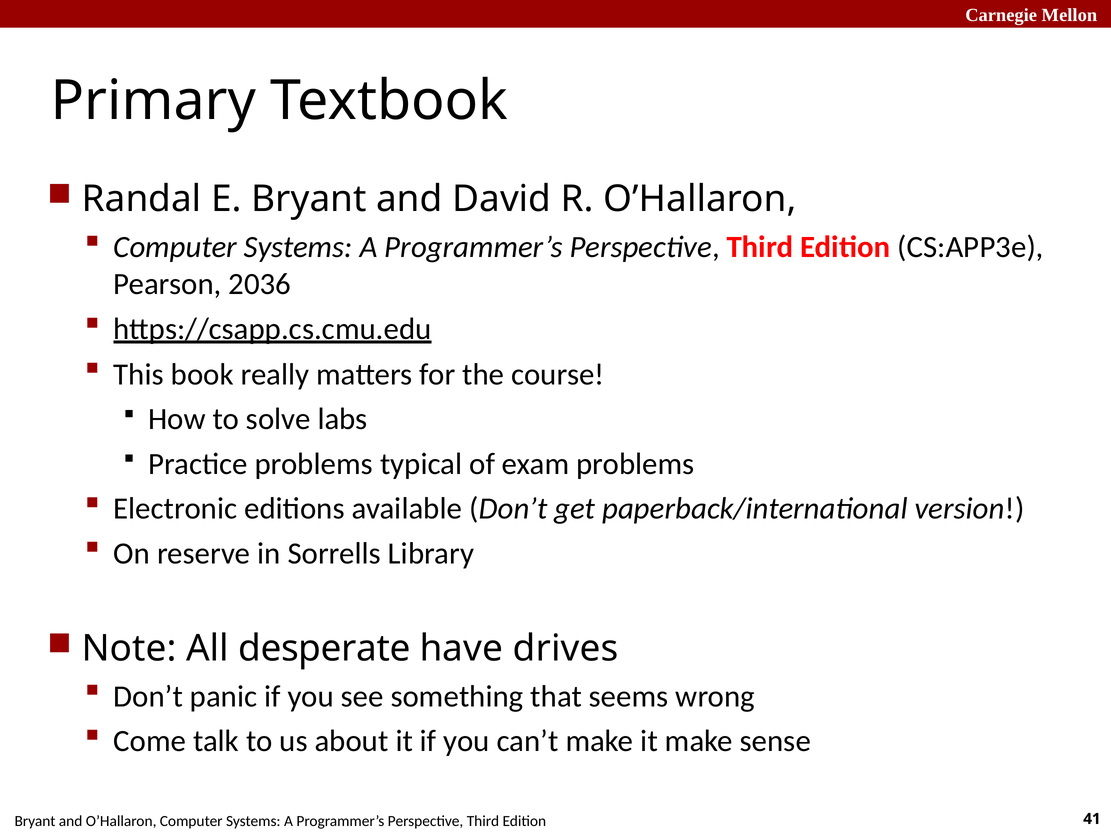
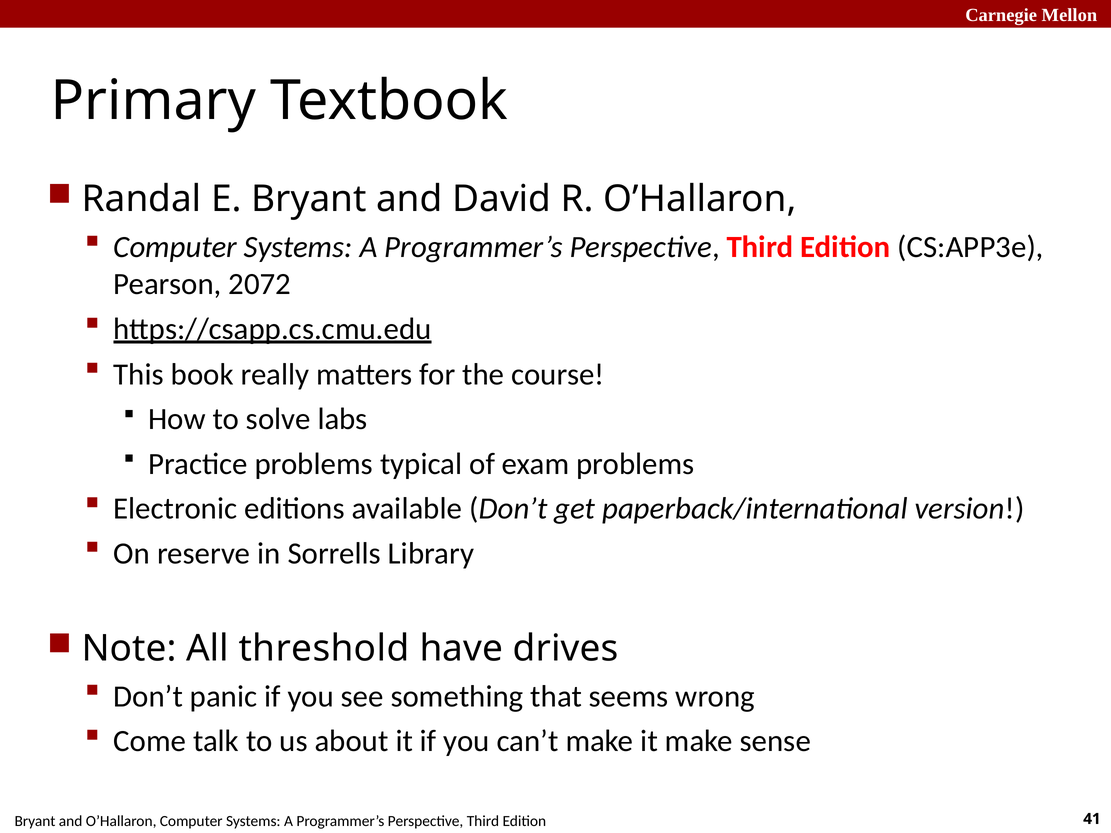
2036: 2036 -> 2072
desperate: desperate -> threshold
